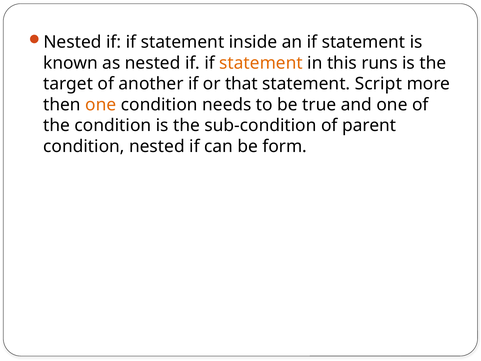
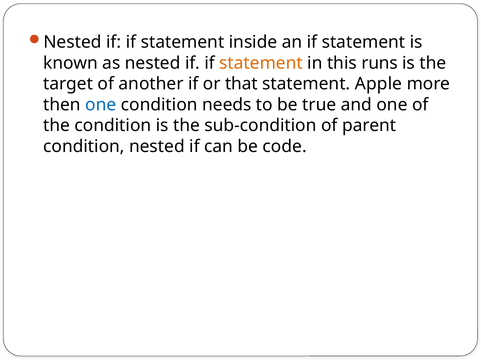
Script: Script -> Apple
one at (101, 105) colour: orange -> blue
form: form -> code
